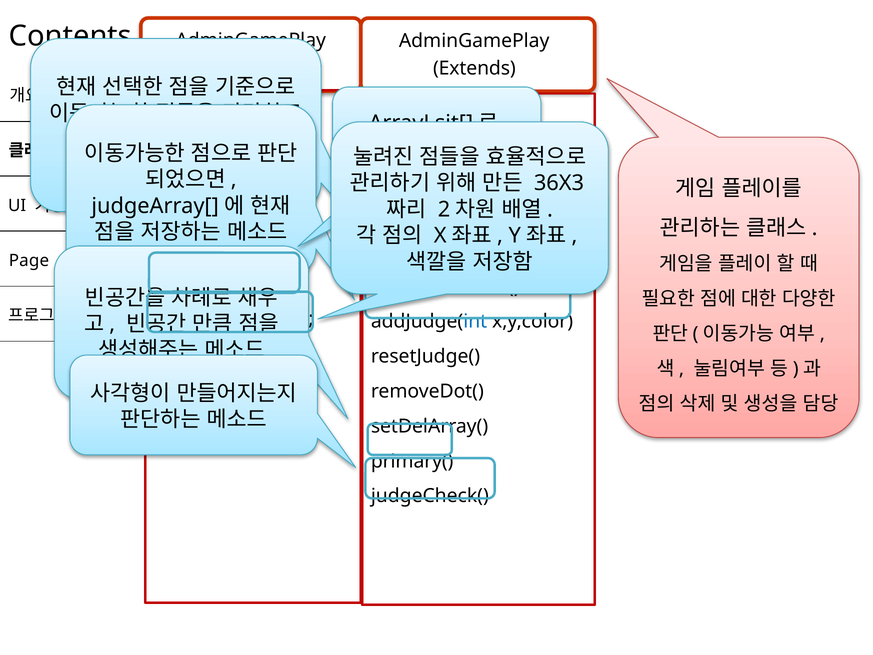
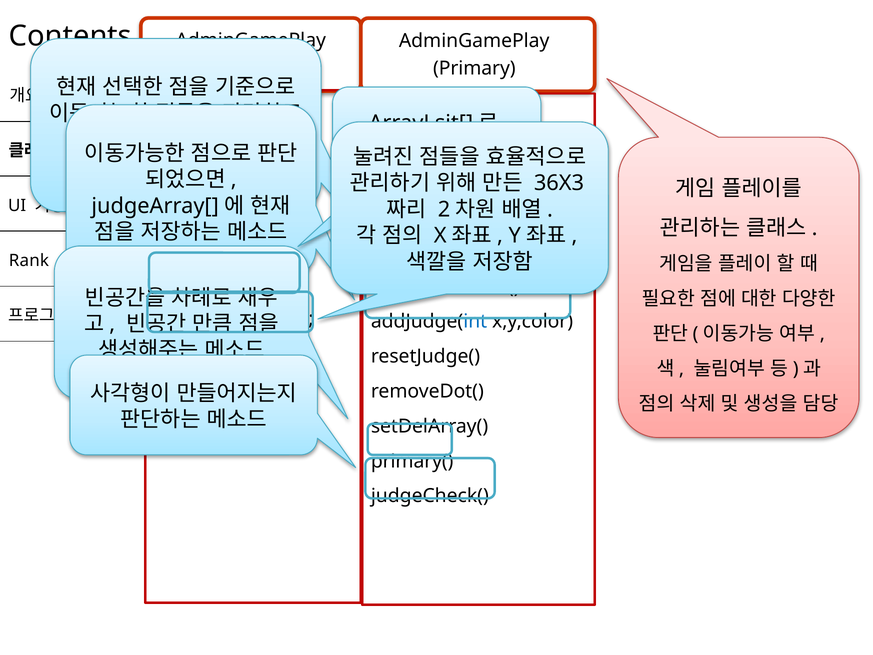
Extends: Extends -> Primary
Page: Page -> Rank
